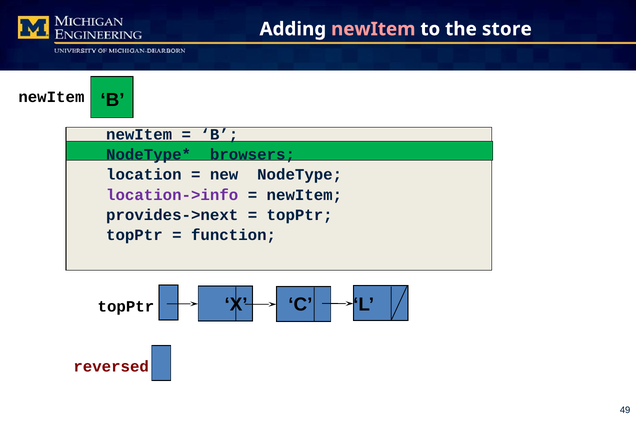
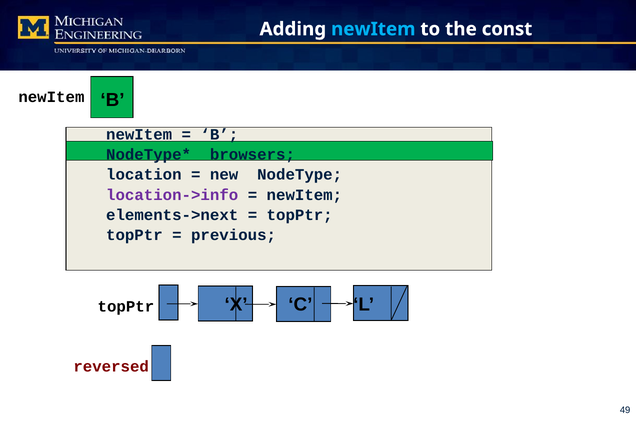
newItem at (373, 29) colour: pink -> light blue
store: store -> const
provides->next: provides->next -> elements->next
function: function -> previous
